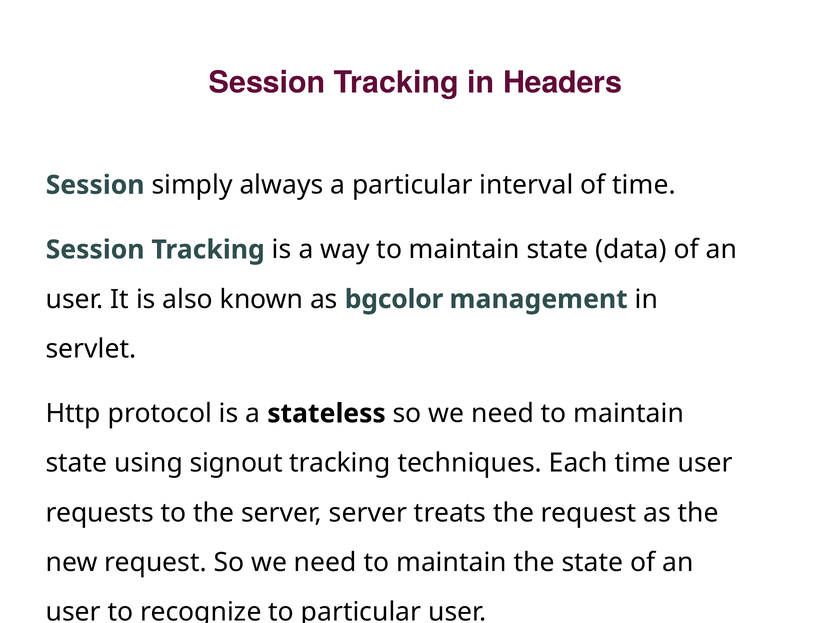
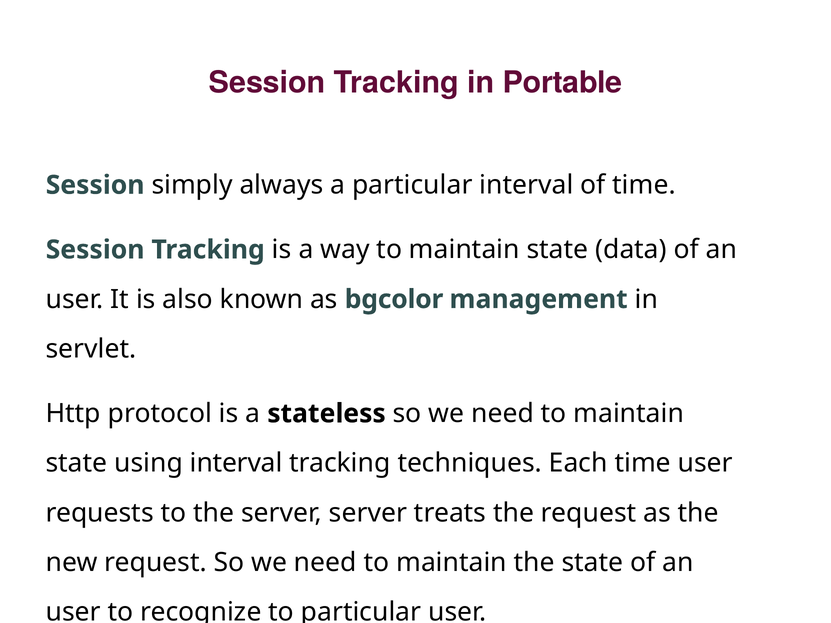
Headers: Headers -> Portable
using signout: signout -> interval
